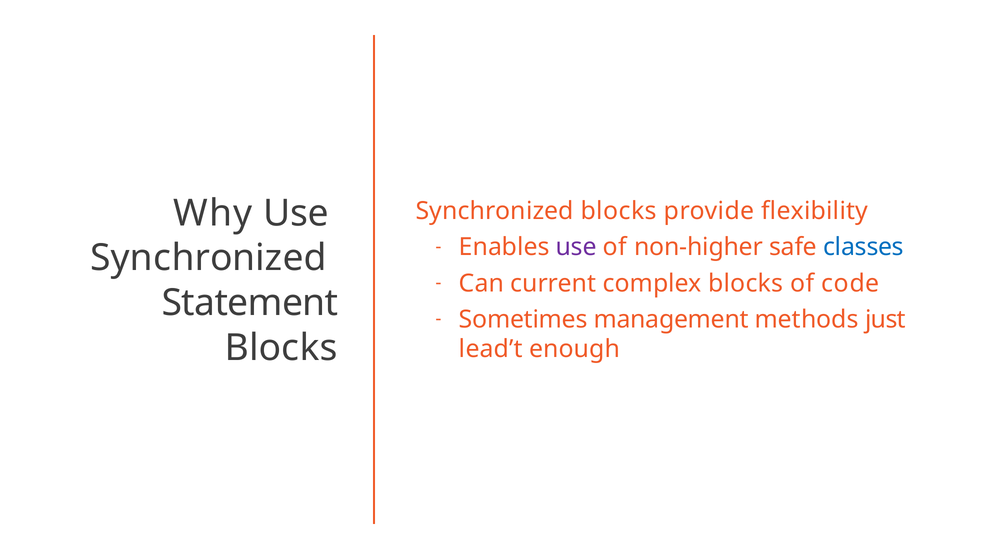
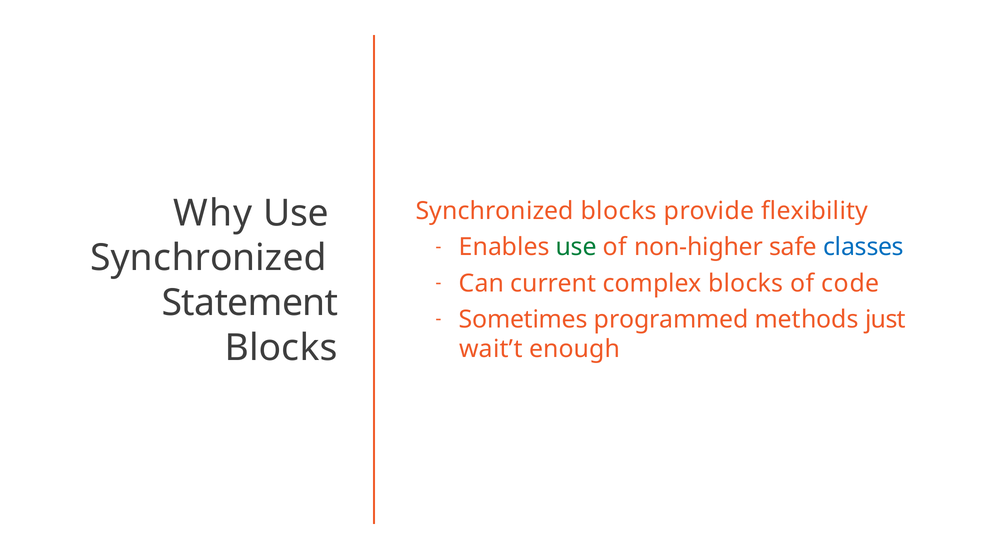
use at (576, 247) colour: purple -> green
management: management -> programmed
lead’t: lead’t -> wait’t
